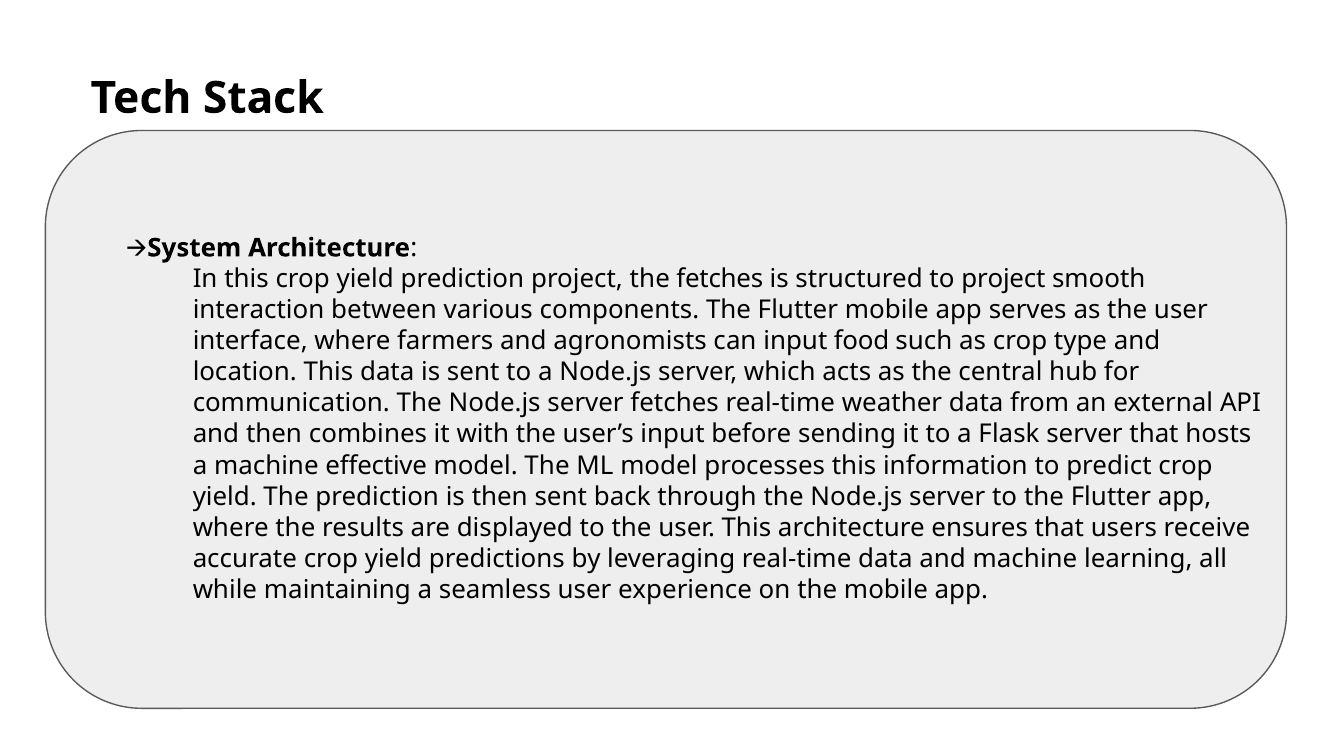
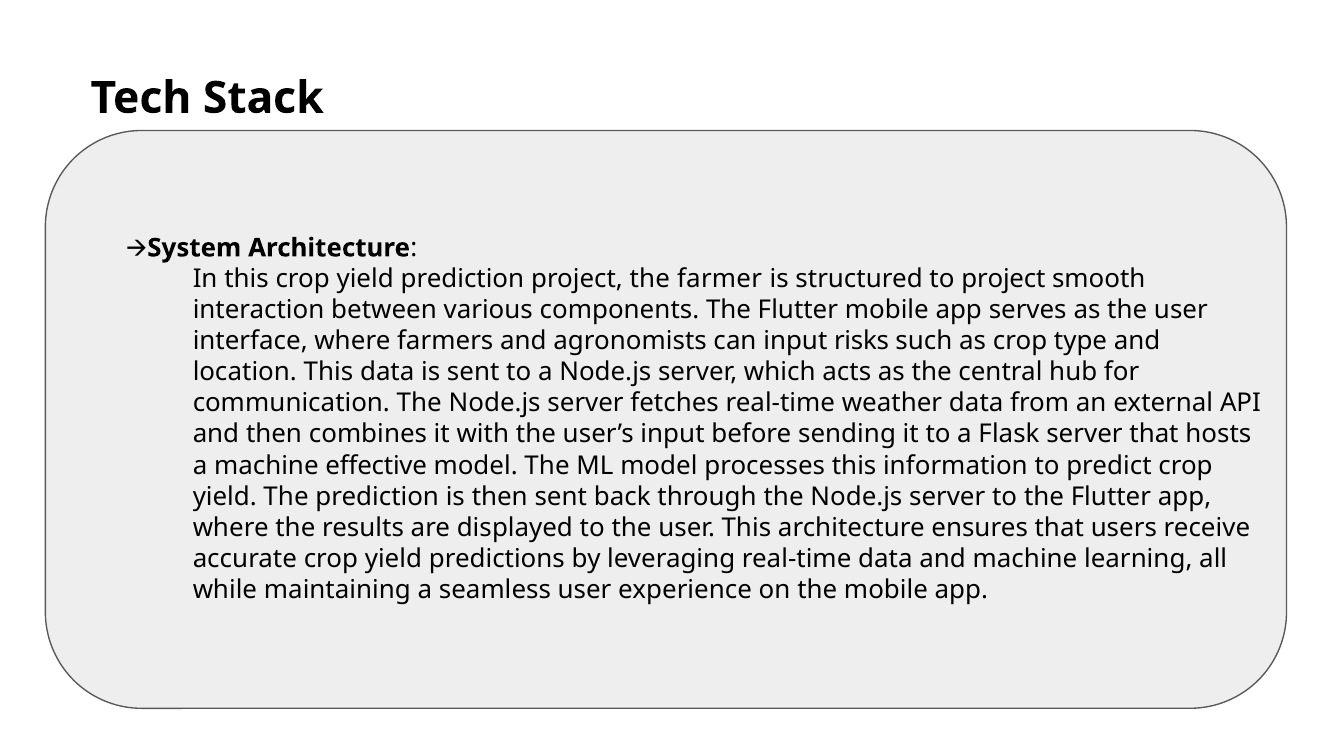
the fetches: fetches -> farmer
food: food -> risks
